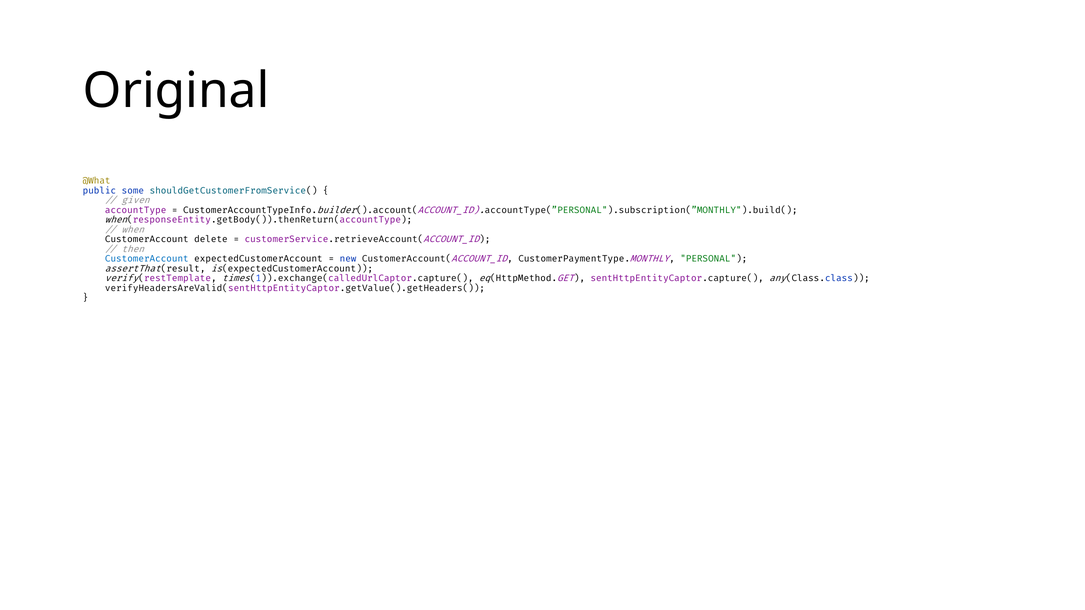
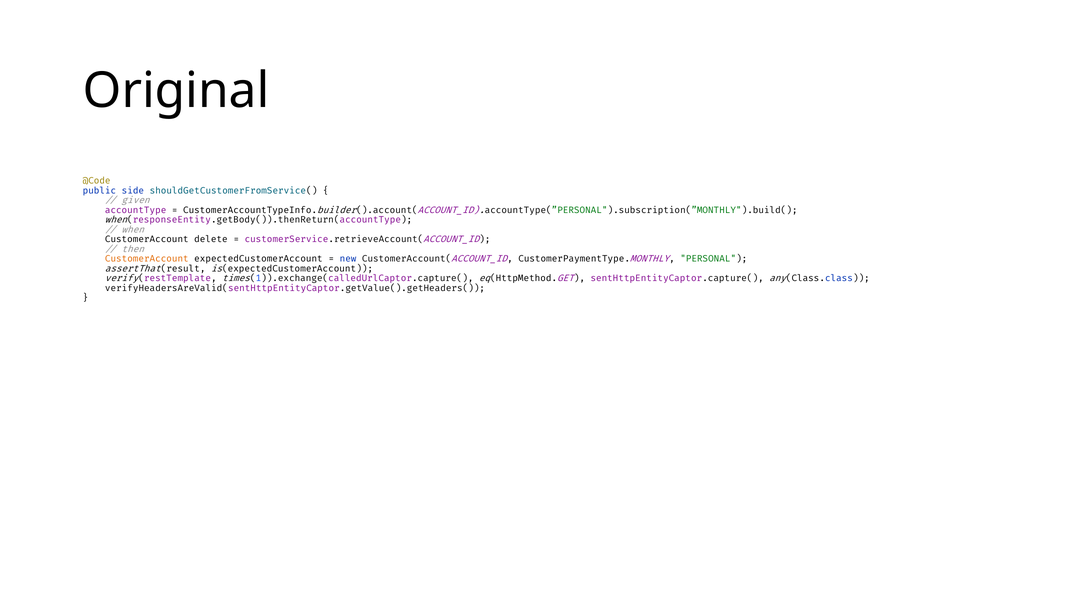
@What: @What -> @Code
some: some -> side
CustomerAccount at (147, 259) colour: blue -> orange
